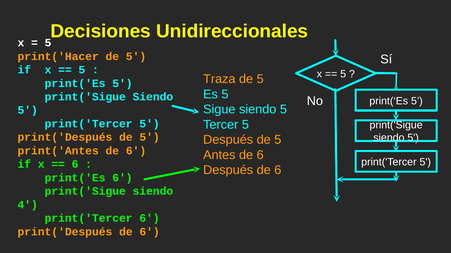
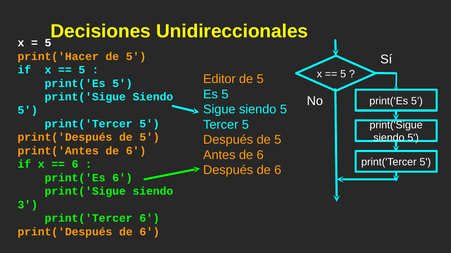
Traza: Traza -> Editor
4: 4 -> 3
